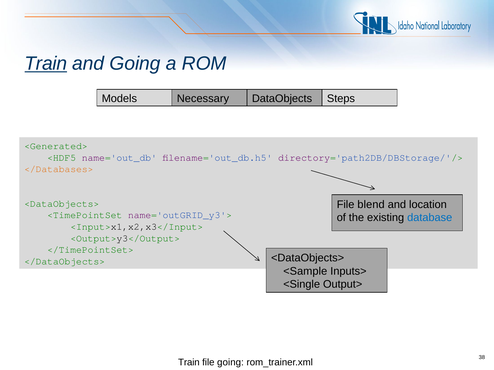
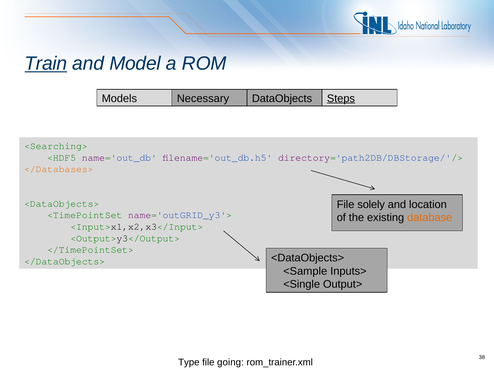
and Going: Going -> Model
Steps underline: none -> present
<Generated>: <Generated> -> <Searching>
blend: blend -> solely
database colour: blue -> orange
Train at (189, 363): Train -> Type
